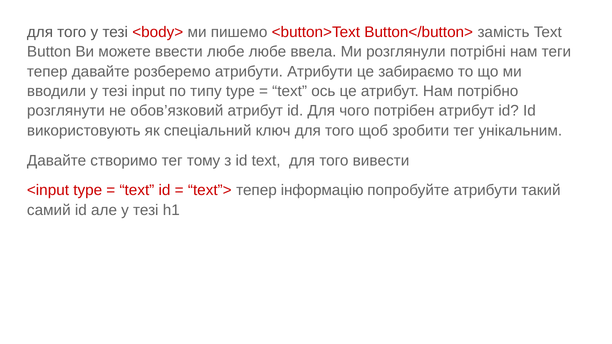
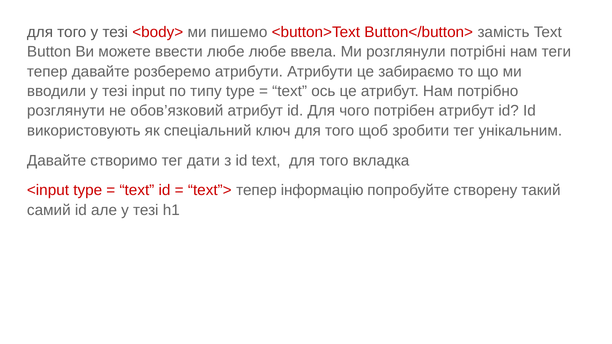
тому: тому -> дати
вивести: вивести -> вкладка
попробуйте атрибути: атрибути -> створену
